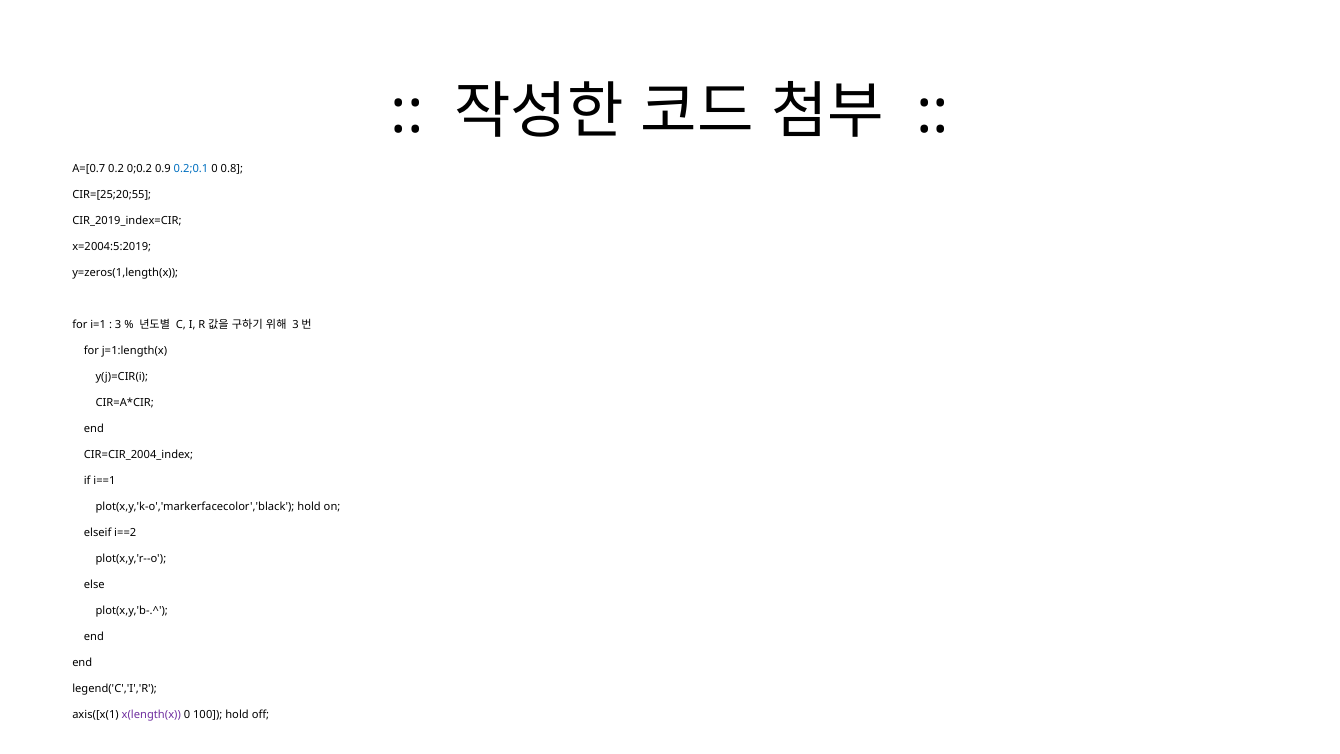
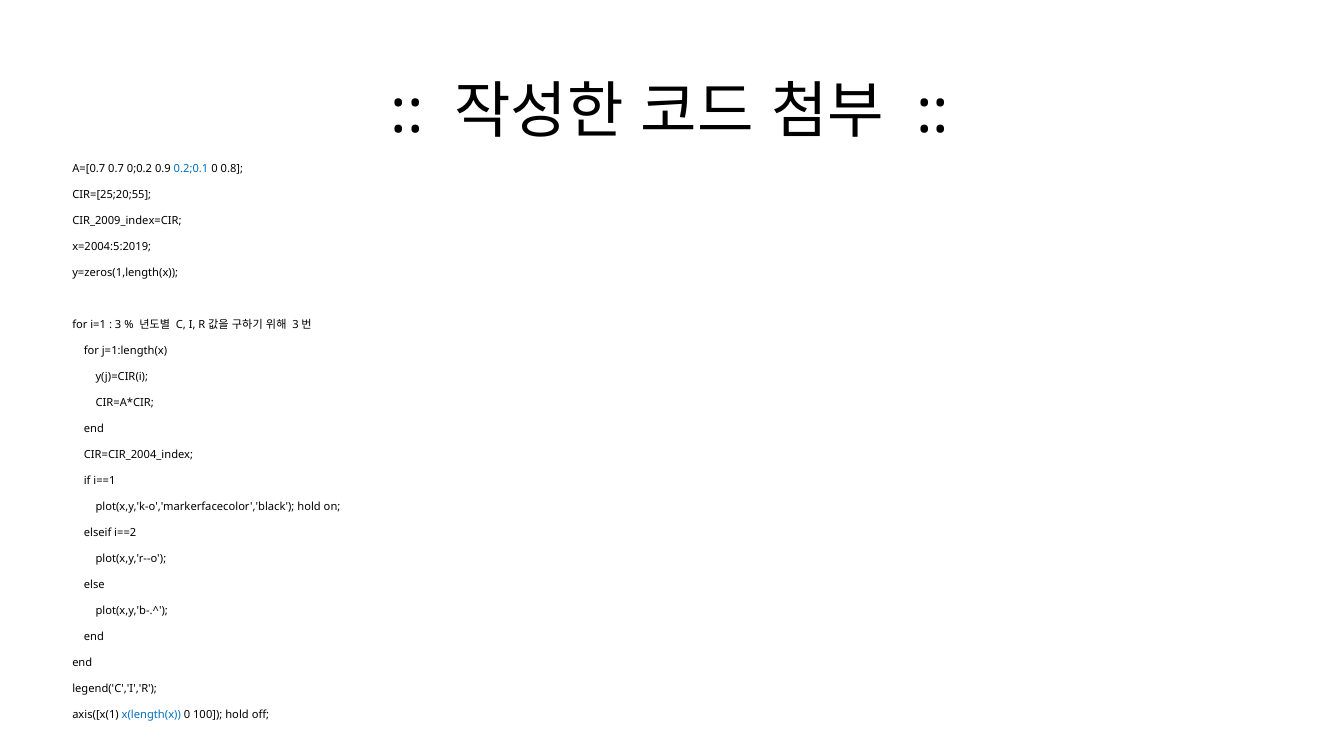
0.2: 0.2 -> 0.7
CIR_2019_index=CIR: CIR_2019_index=CIR -> CIR_2009_index=CIR
x(length(x colour: purple -> blue
